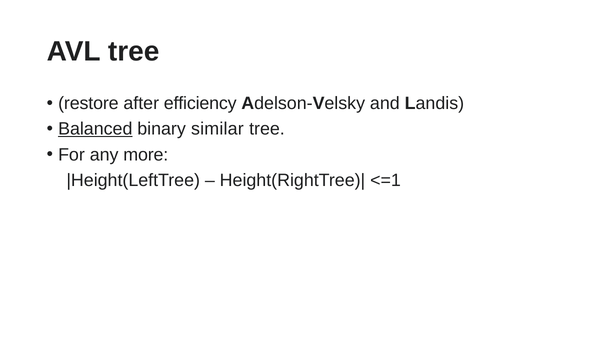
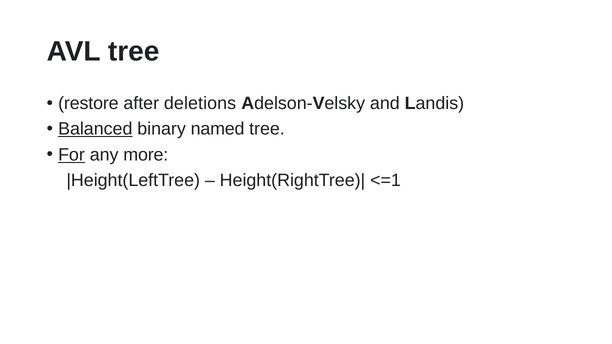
efficiency: efficiency -> deletions
similar: similar -> named
For underline: none -> present
